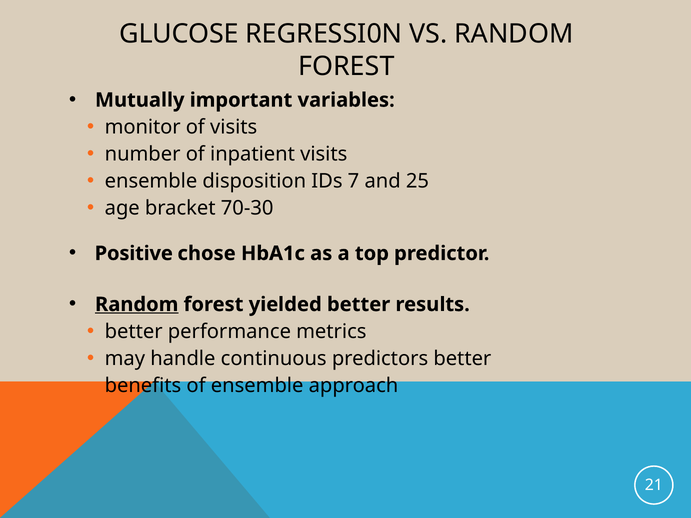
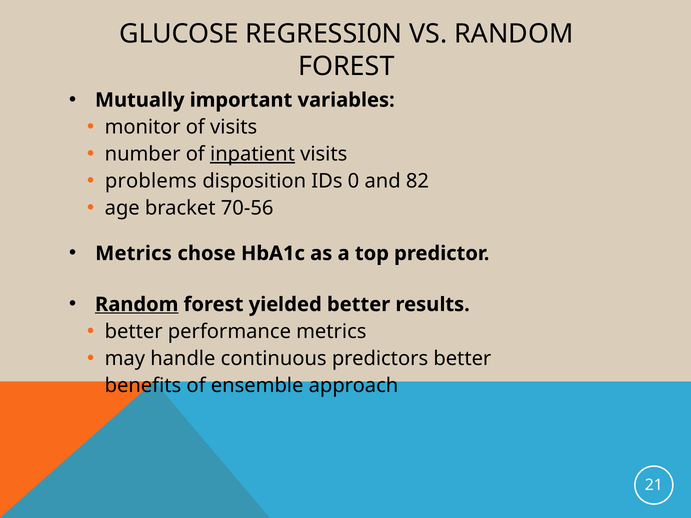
inpatient underline: none -> present
ensemble at (151, 181): ensemble -> problems
7: 7 -> 0
25: 25 -> 82
70-30: 70-30 -> 70-56
Positive at (134, 254): Positive -> Metrics
